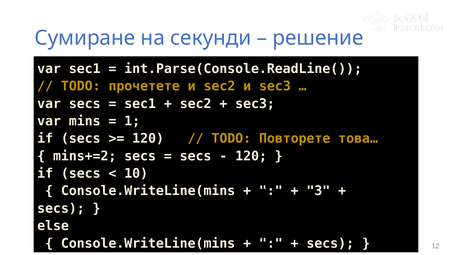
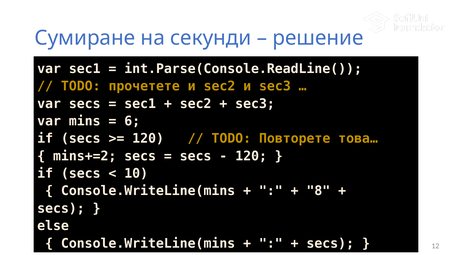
1: 1 -> 6
3: 3 -> 8
